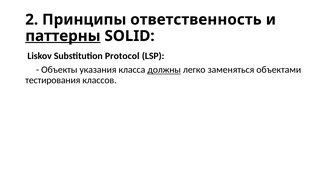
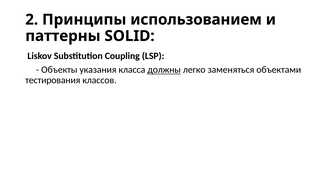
ответственность: ответственность -> использованием
паттерны underline: present -> none
Protocol: Protocol -> Coupling
